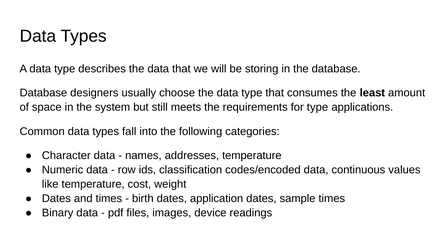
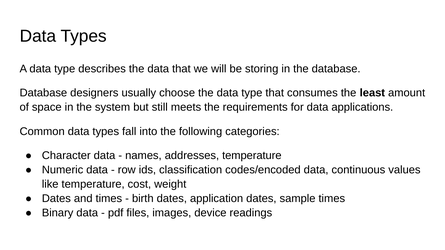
for type: type -> data
